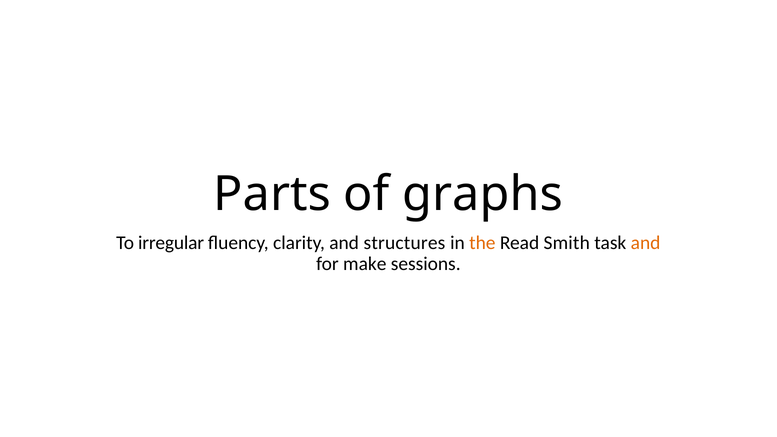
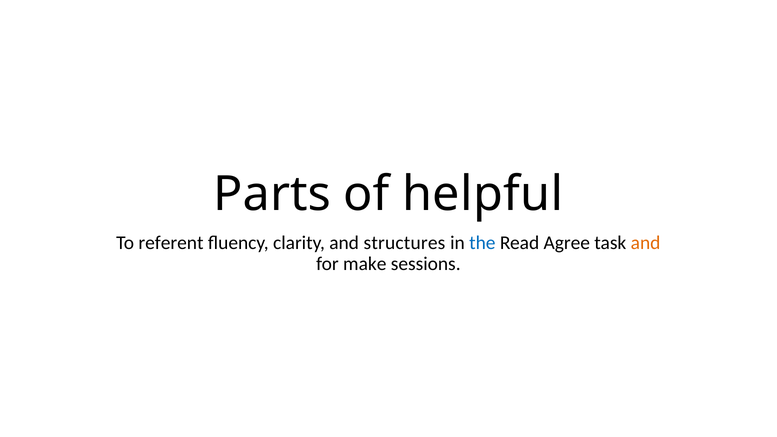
graphs: graphs -> helpful
irregular: irregular -> referent
the colour: orange -> blue
Smith: Smith -> Agree
